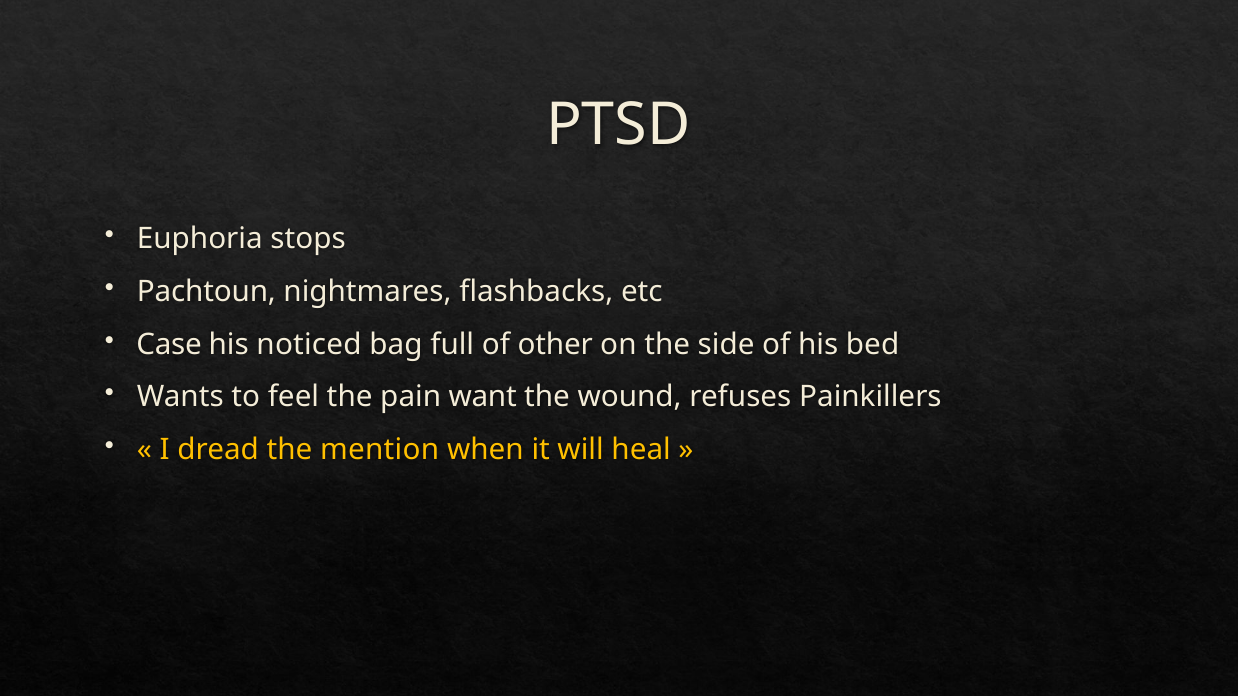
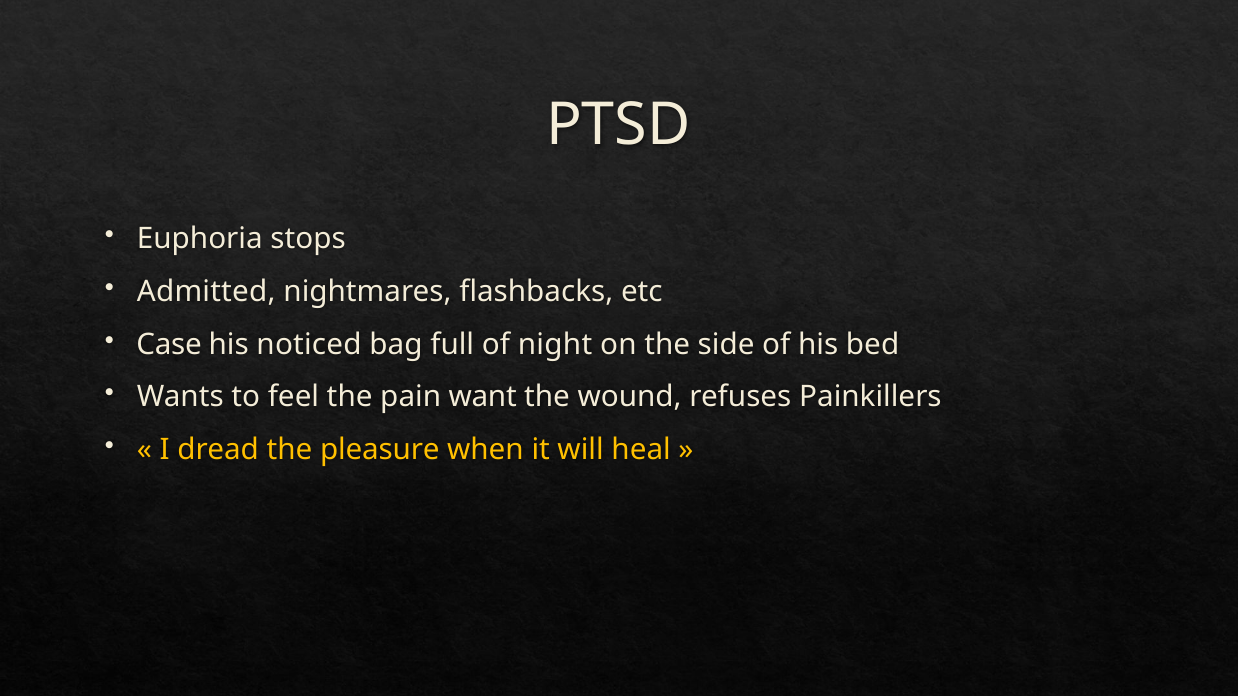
Pachtoun: Pachtoun -> Admitted
other: other -> night
mention: mention -> pleasure
